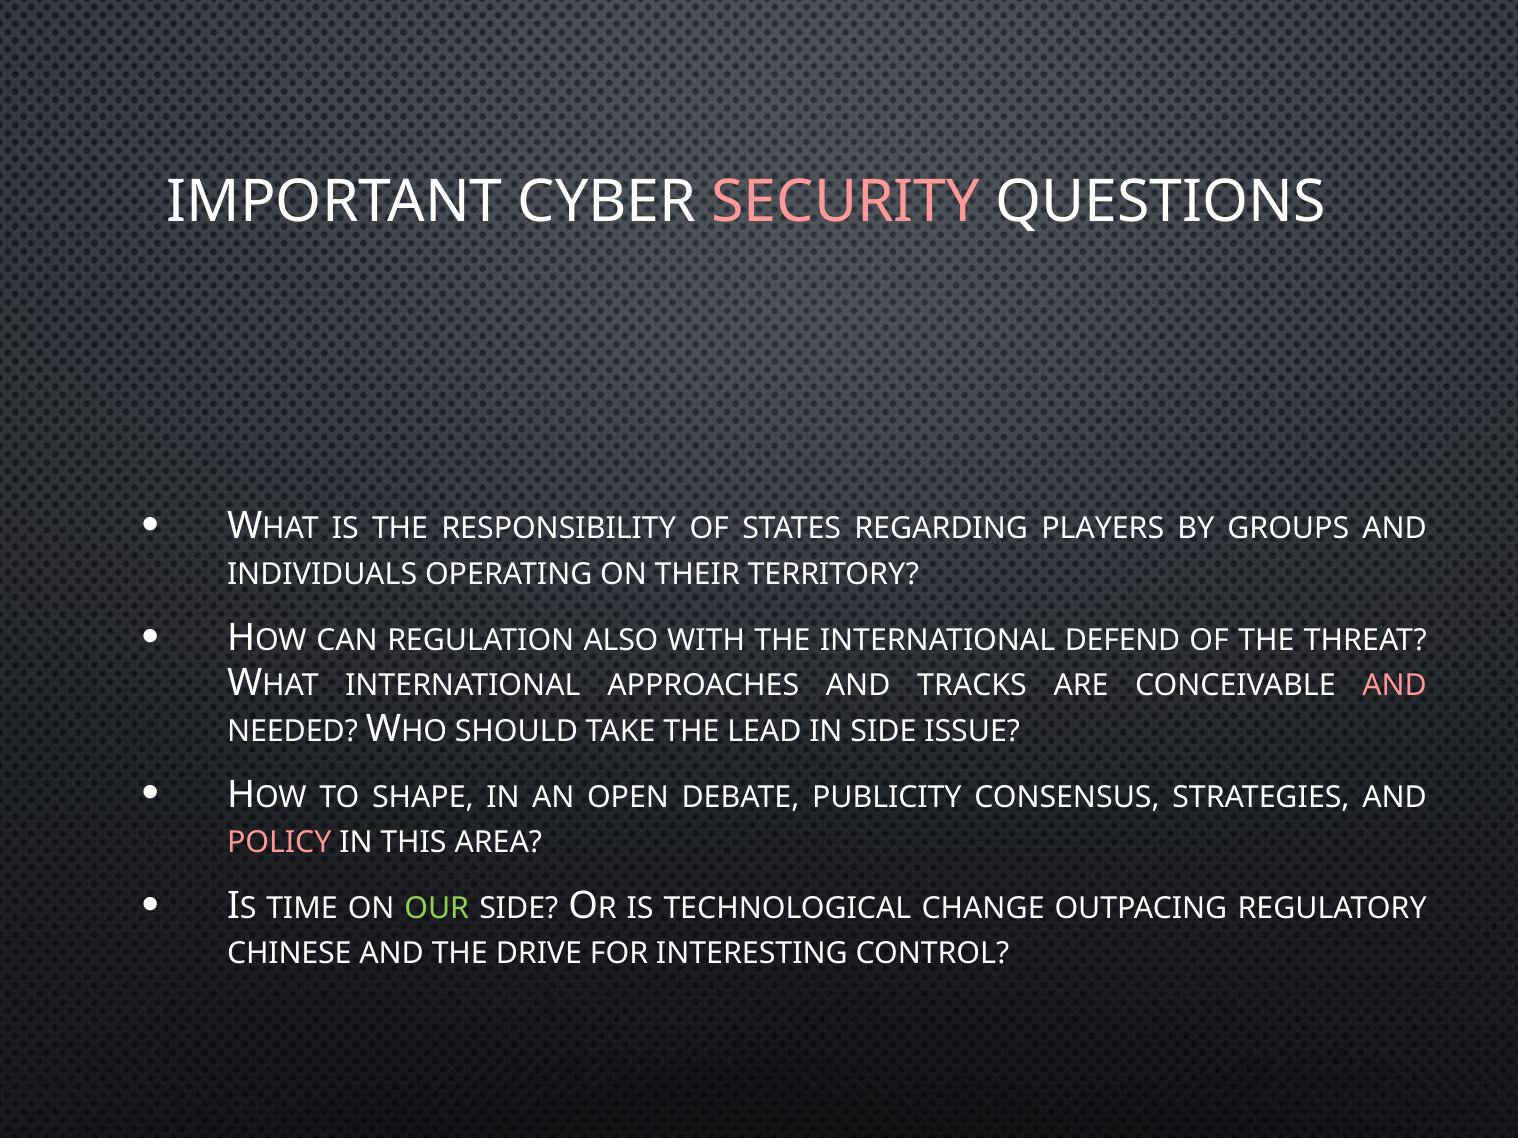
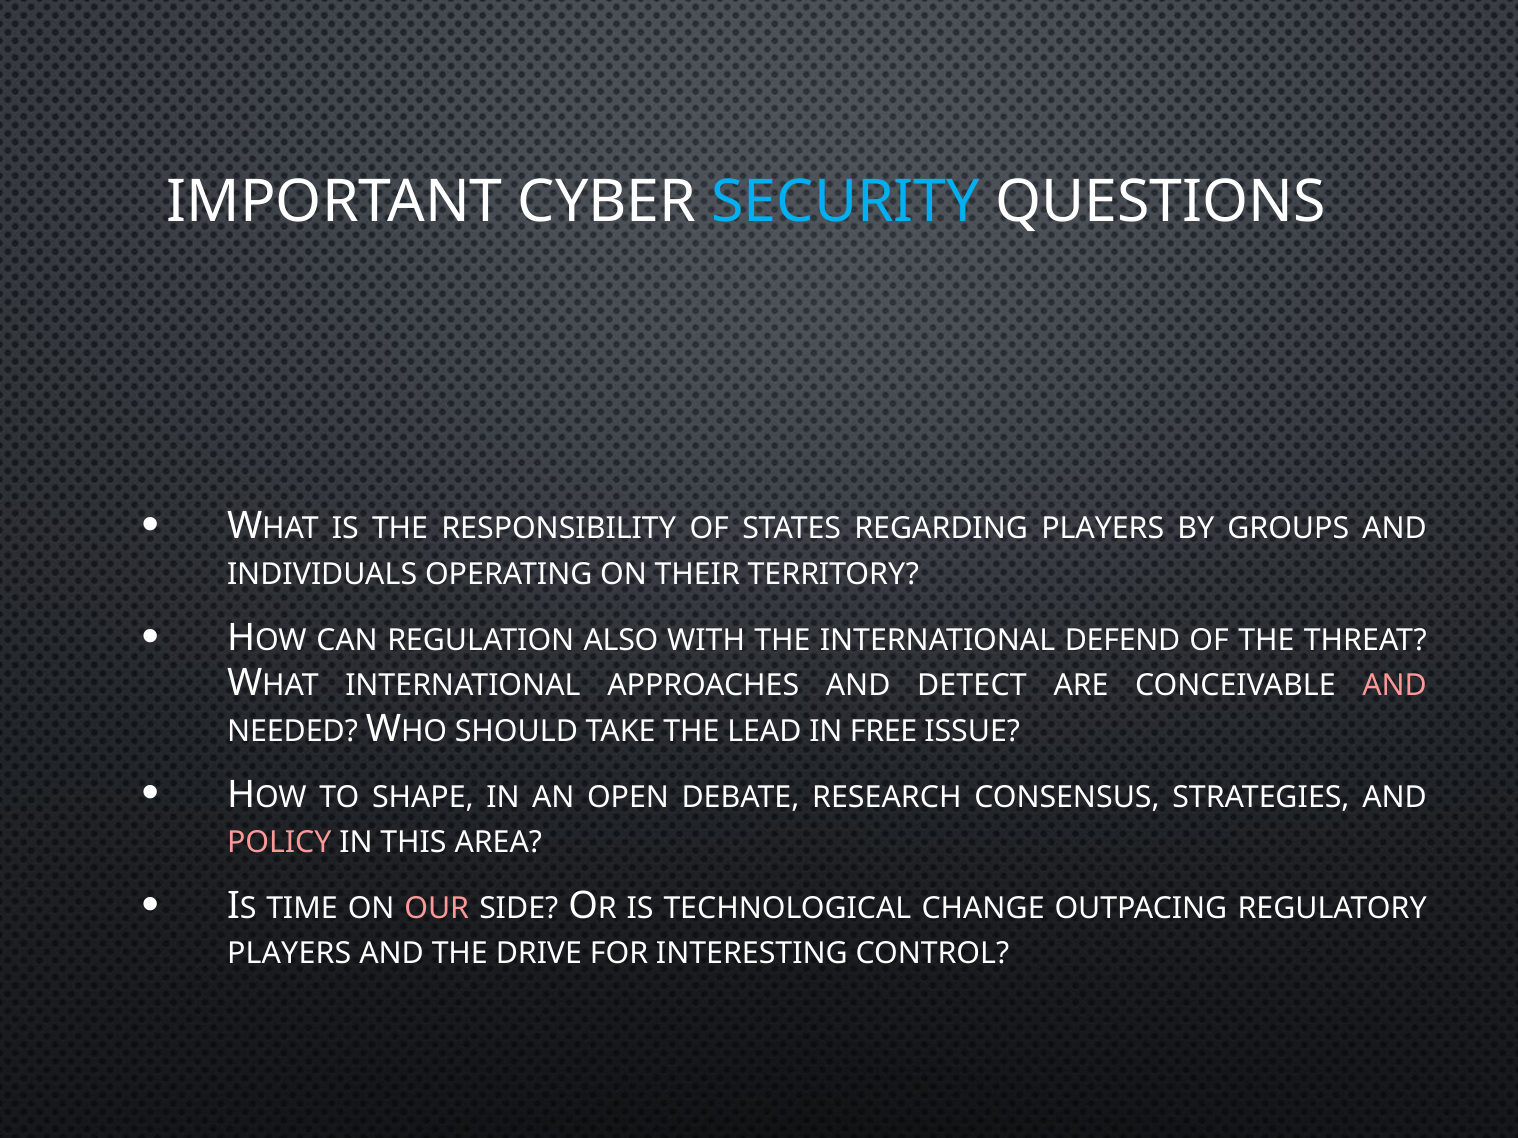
SECURITY colour: pink -> light blue
TRACKS: TRACKS -> DETECT
IN SIDE: SIDE -> FREE
PUBLICITY: PUBLICITY -> RESEARCH
OUR colour: light green -> pink
CHINESE at (289, 954): CHINESE -> PLAYERS
